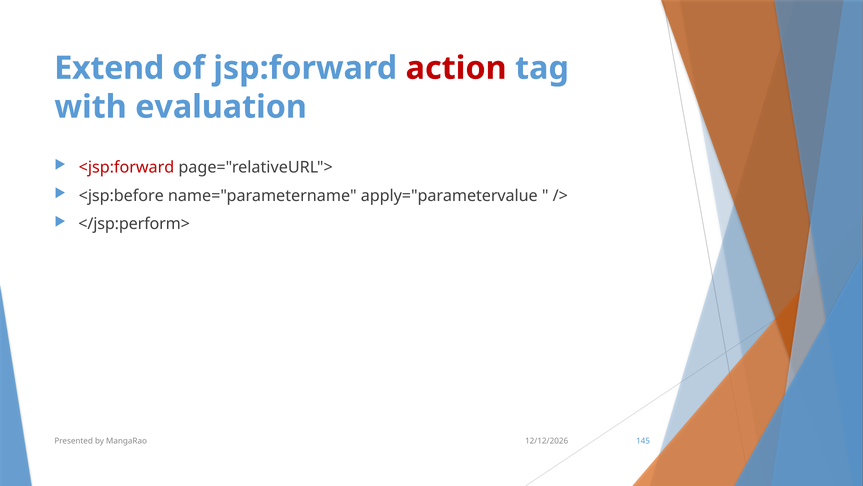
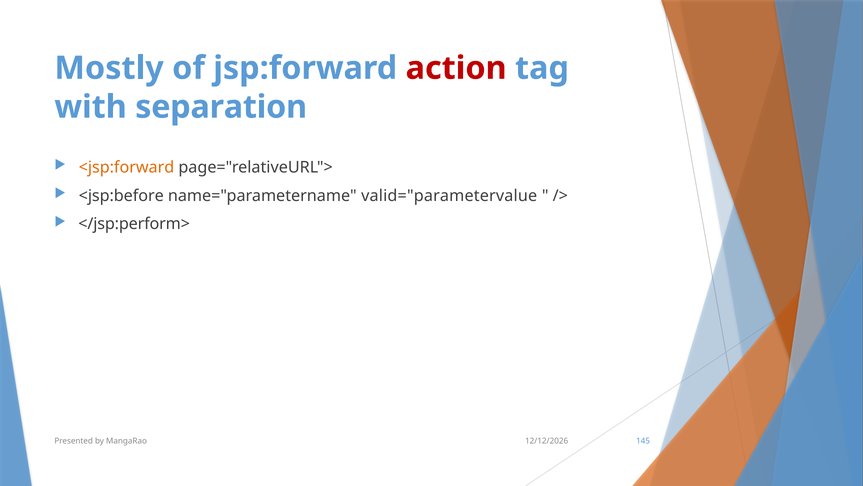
Extend: Extend -> Mostly
evaluation: evaluation -> separation
<jsp:forward colour: red -> orange
apply="parametervalue: apply="parametervalue -> valid="parametervalue
